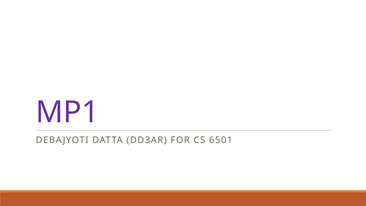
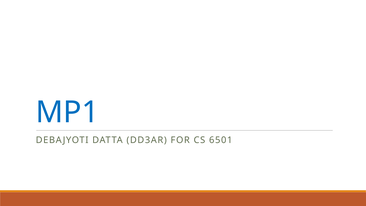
MP1 colour: purple -> blue
